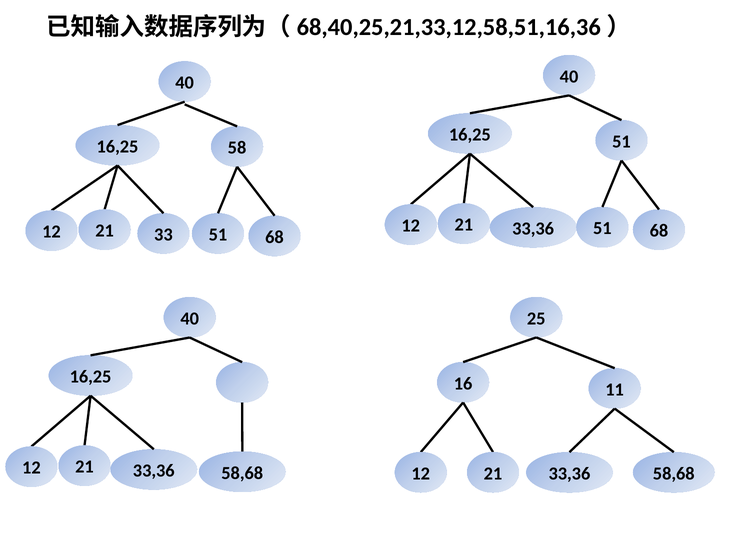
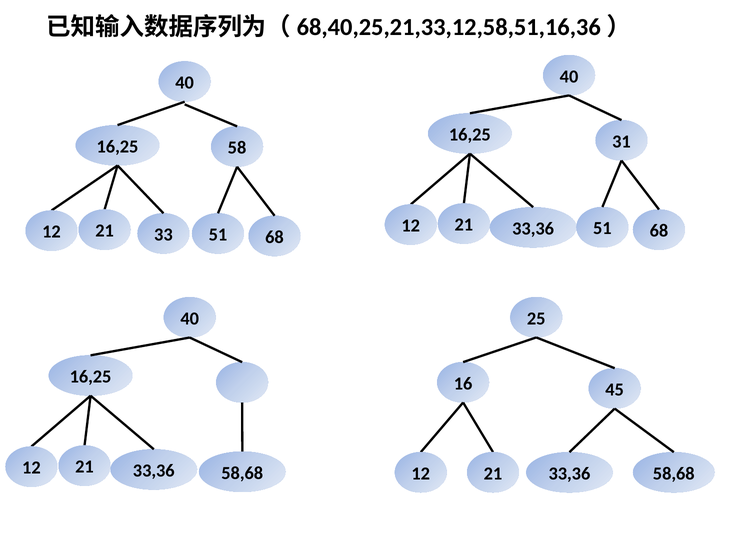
16,25 51: 51 -> 31
11: 11 -> 45
